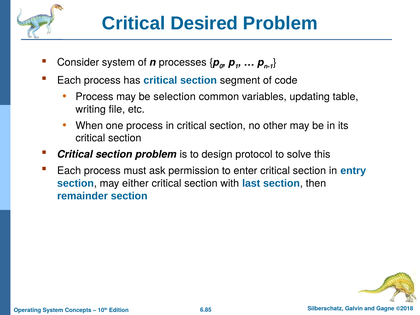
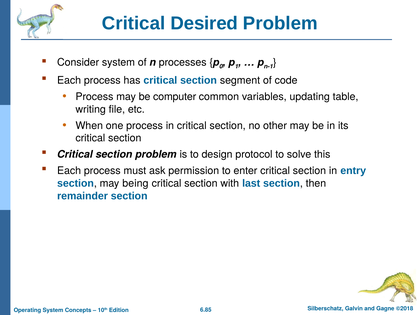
selection: selection -> computer
either: either -> being
